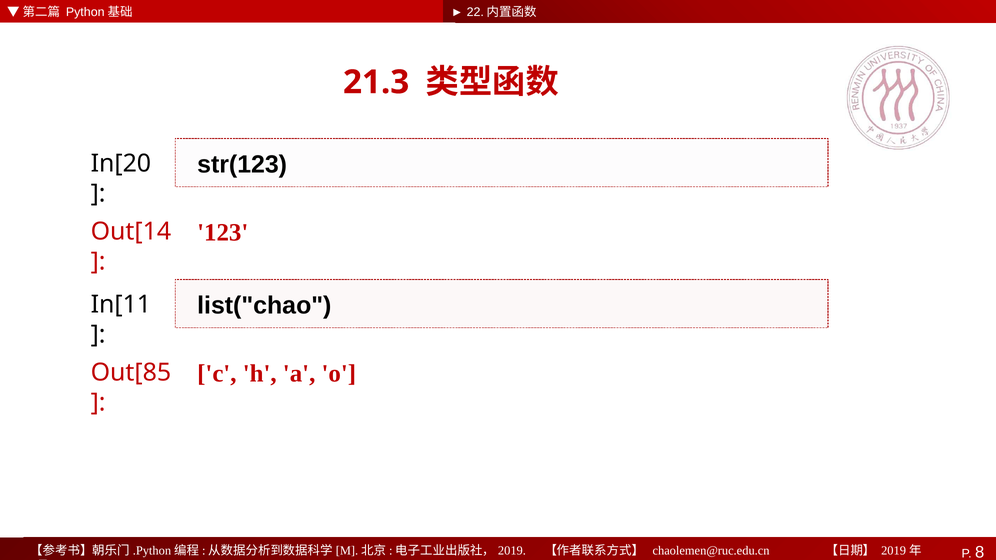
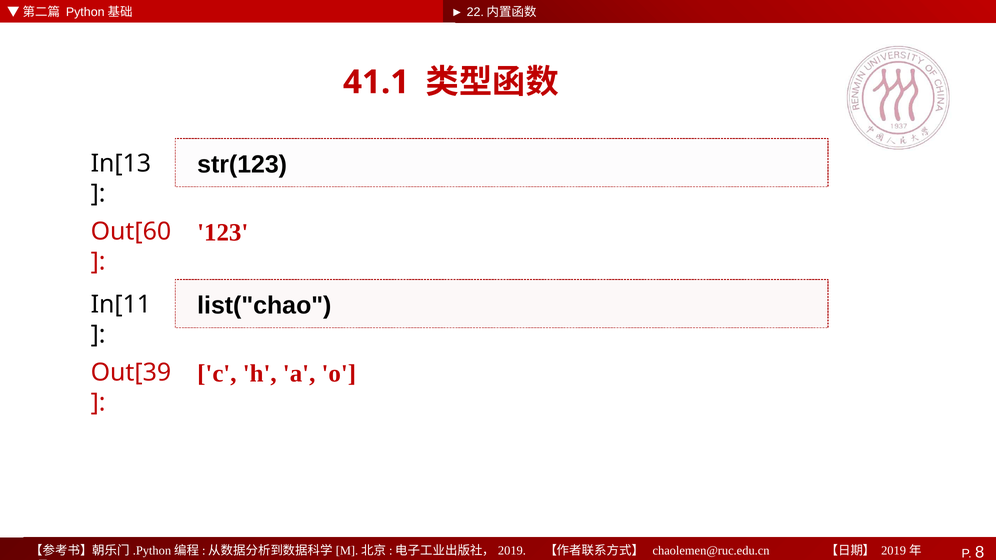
21.3: 21.3 -> 41.1
In[20: In[20 -> In[13
Out[14: Out[14 -> Out[60
Out[85: Out[85 -> Out[39
